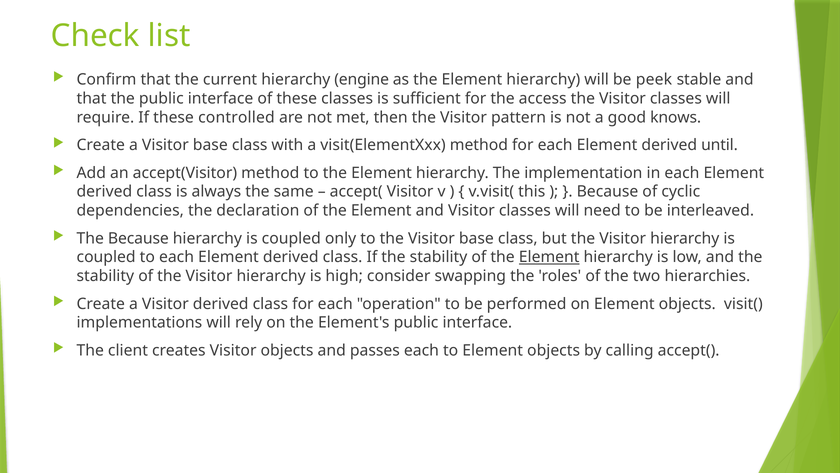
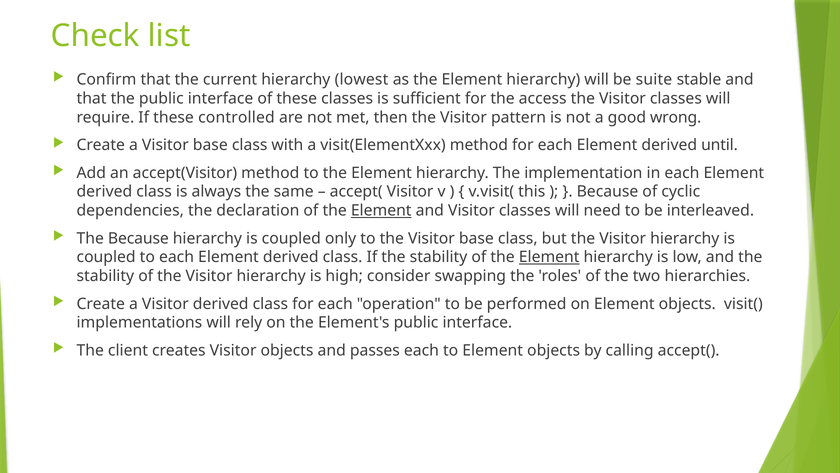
engine: engine -> lowest
peek: peek -> suite
knows: knows -> wrong
Element at (381, 210) underline: none -> present
